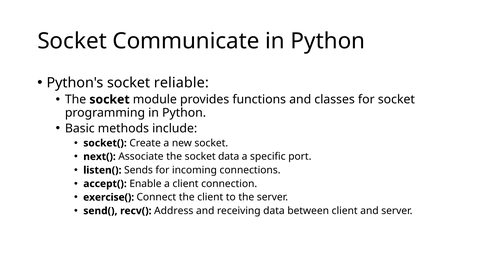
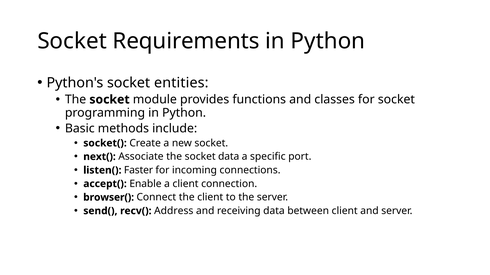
Communicate: Communicate -> Requirements
reliable: reliable -> entities
Sends: Sends -> Faster
exercise(: exercise( -> browser(
